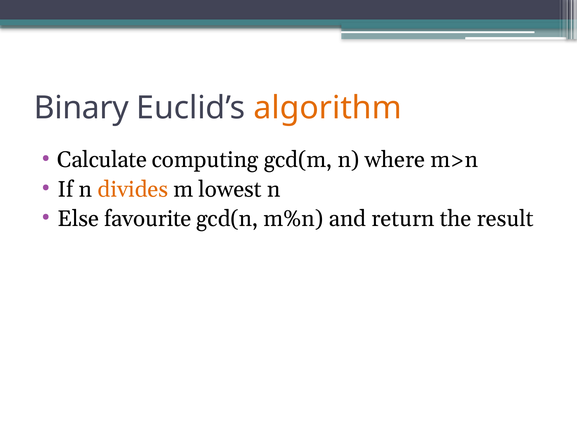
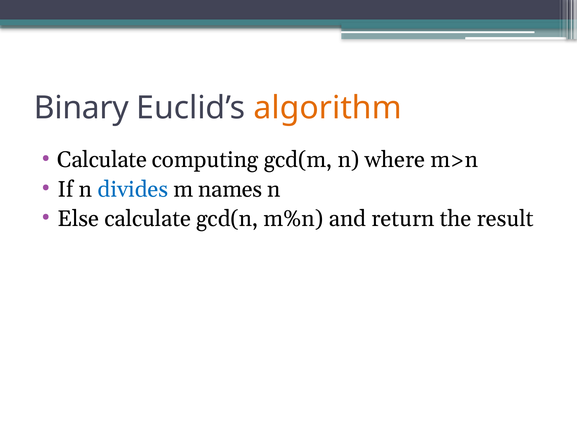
divides colour: orange -> blue
lowest: lowest -> names
Else favourite: favourite -> calculate
